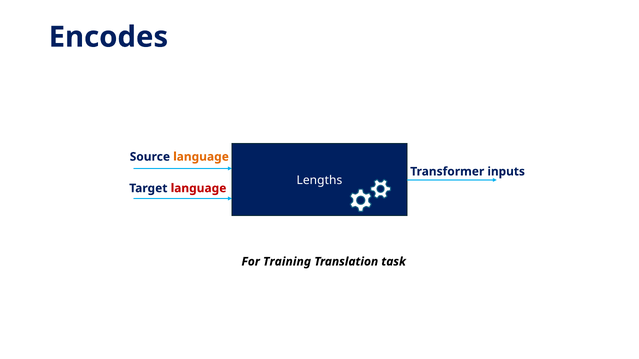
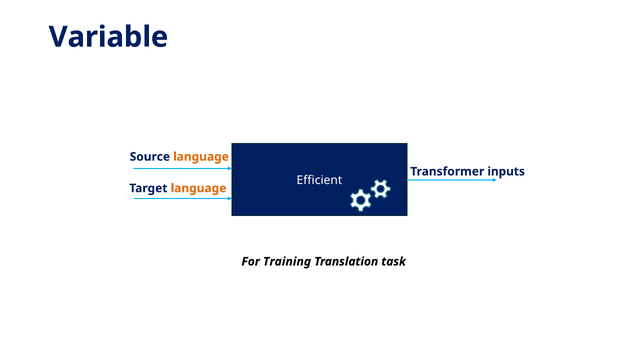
Encodes: Encodes -> Variable
Lengths: Lengths -> Efficient
language at (198, 188) colour: red -> orange
